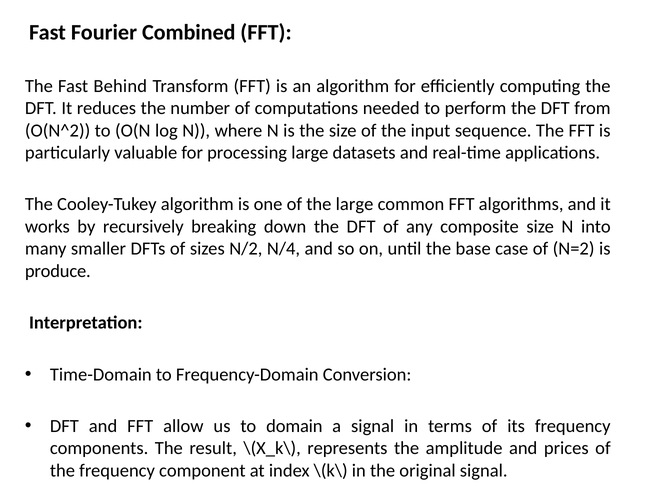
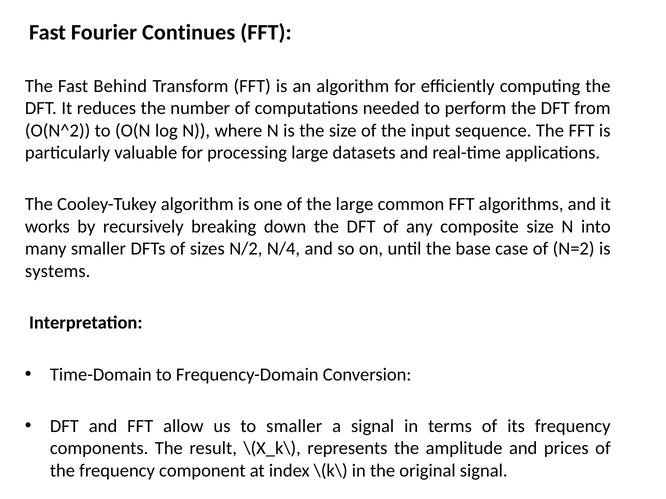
Combined: Combined -> Continues
produce: produce -> systems
to domain: domain -> smaller
